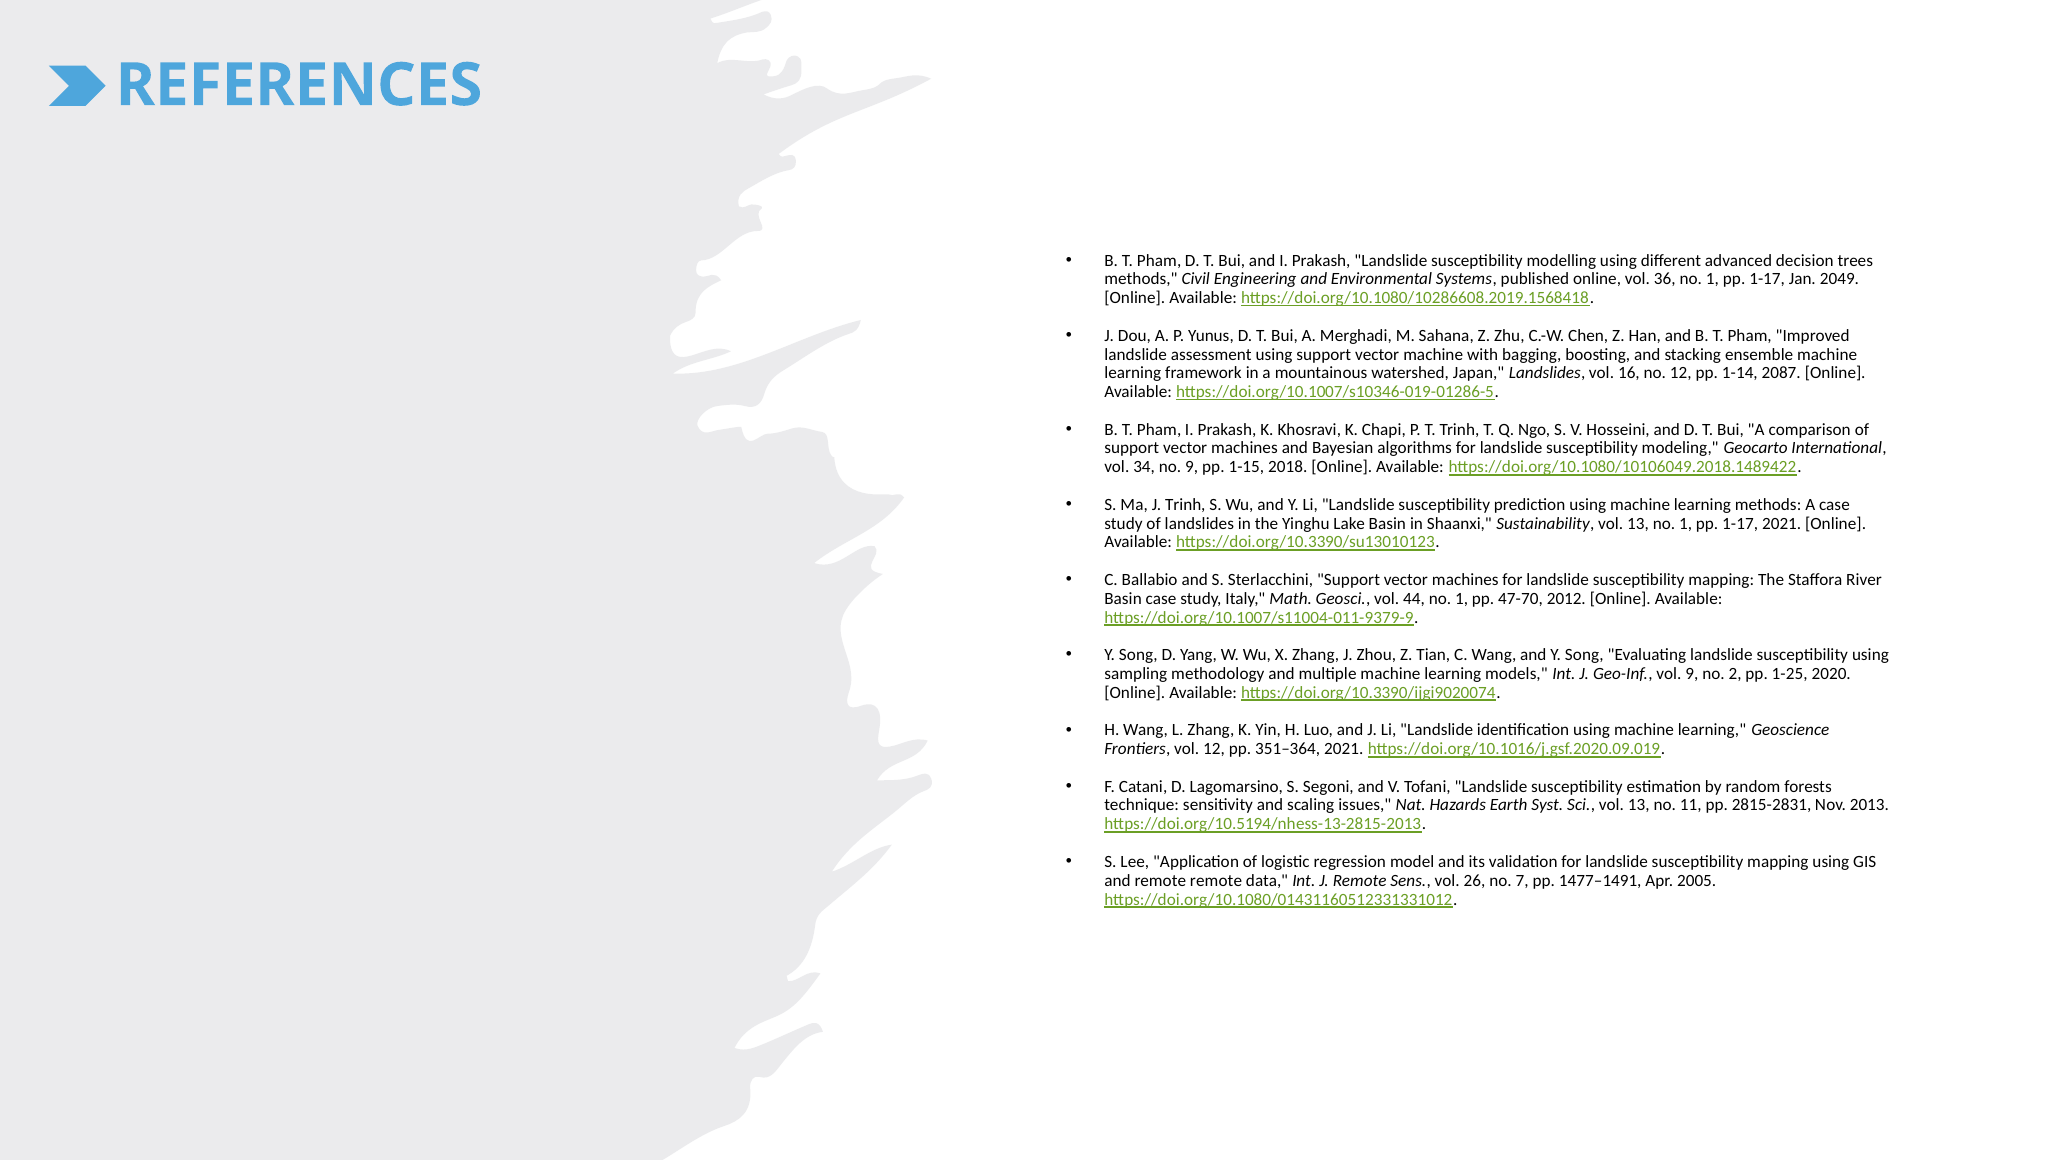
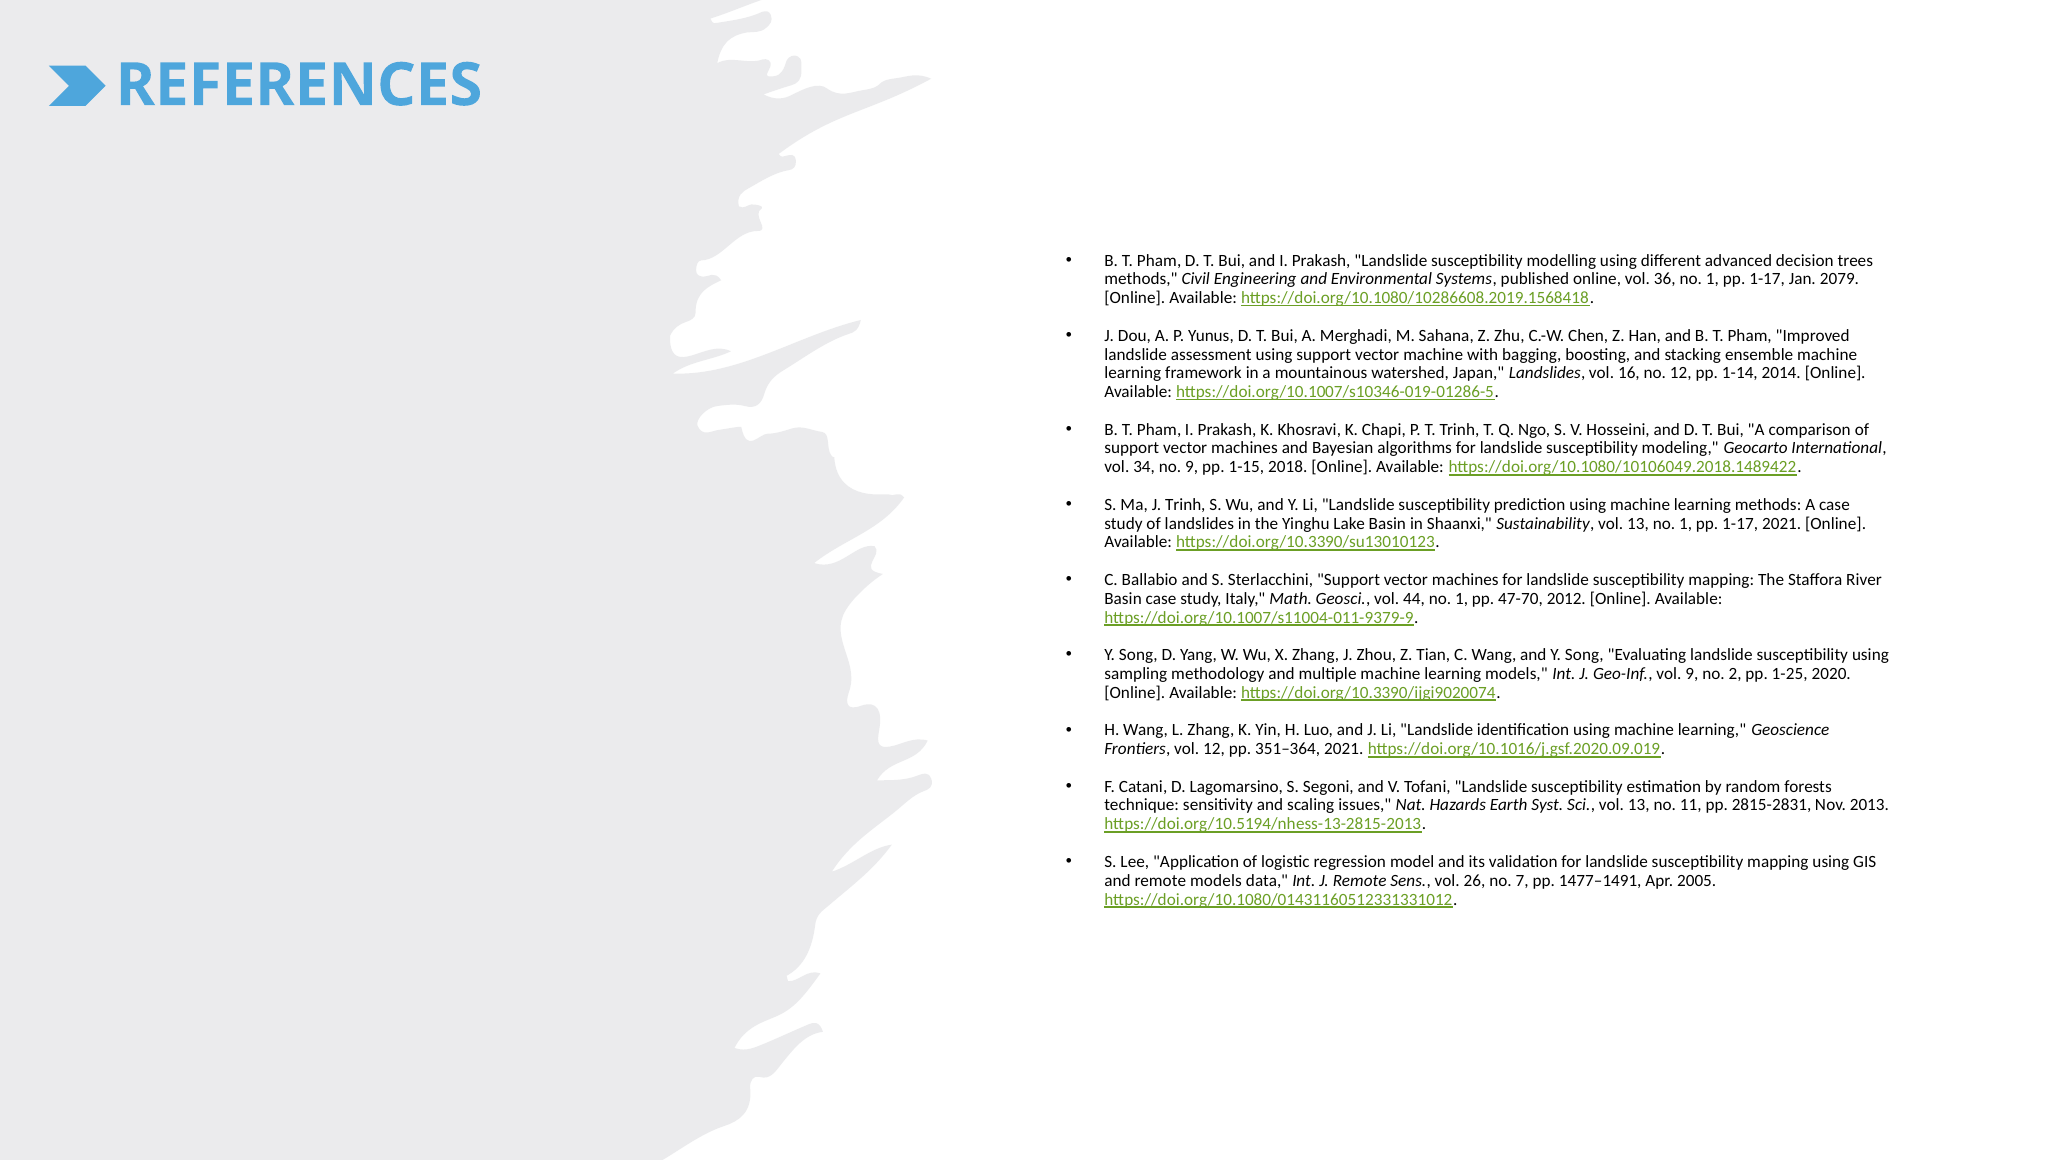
2049: 2049 -> 2079
2087: 2087 -> 2014
remote remote: remote -> models
